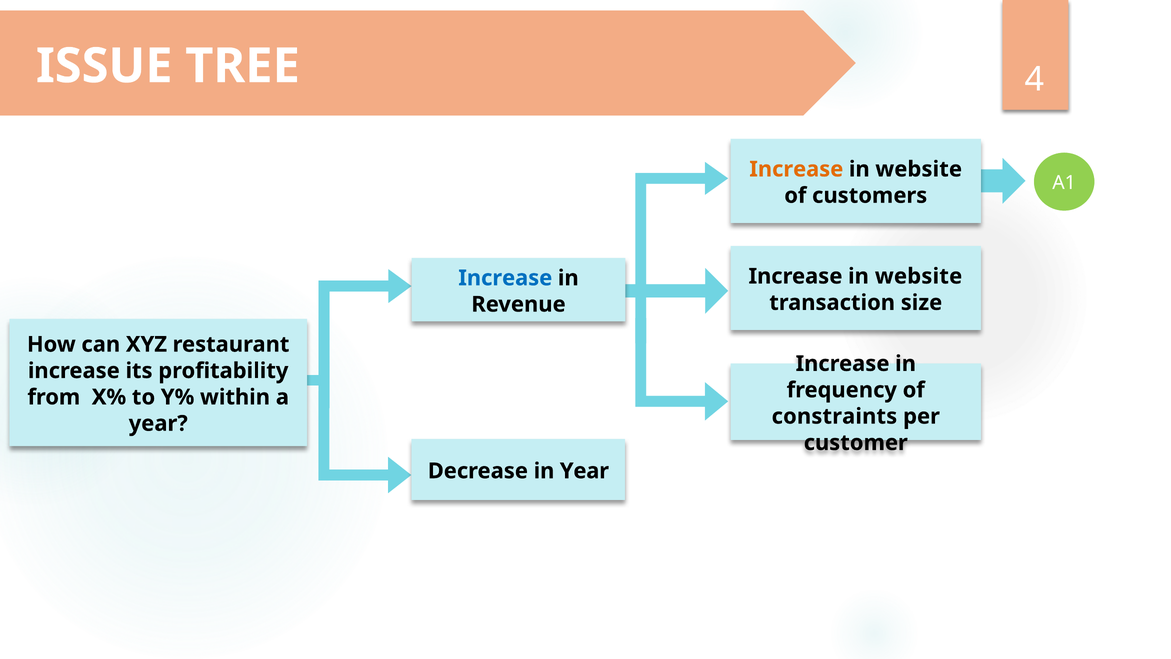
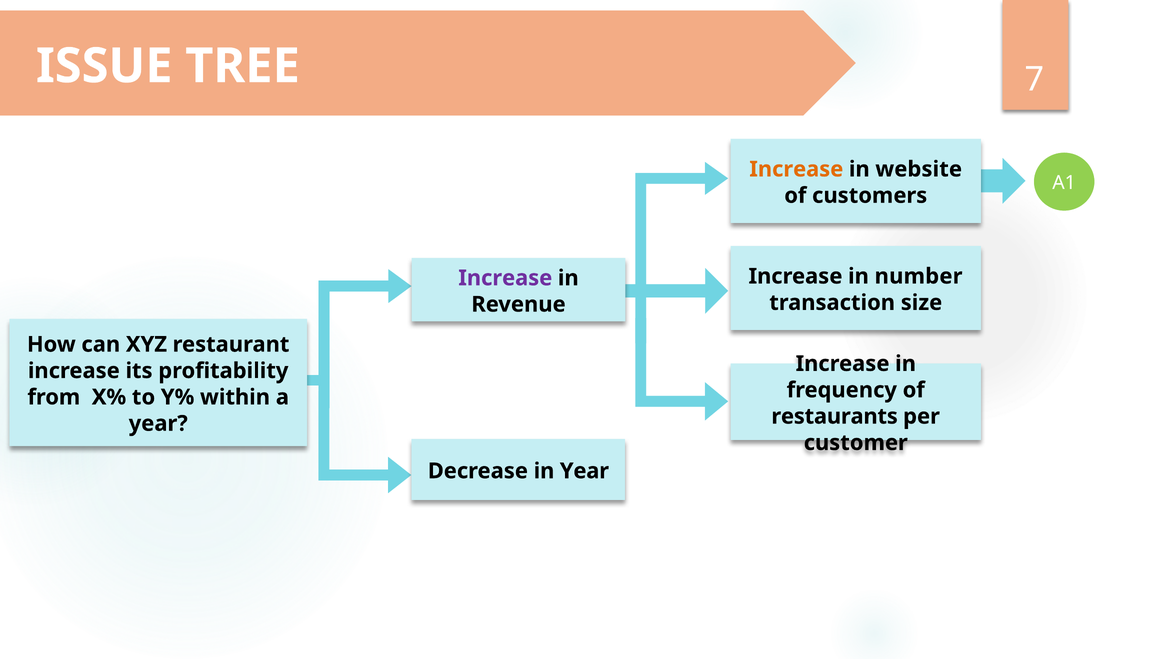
4: 4 -> 7
website at (919, 276): website -> number
Increase at (505, 278) colour: blue -> purple
constraints: constraints -> restaurants
